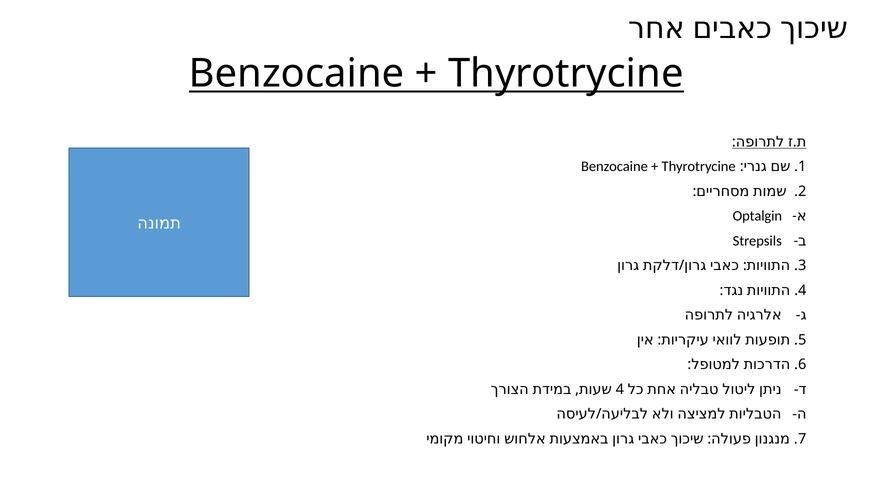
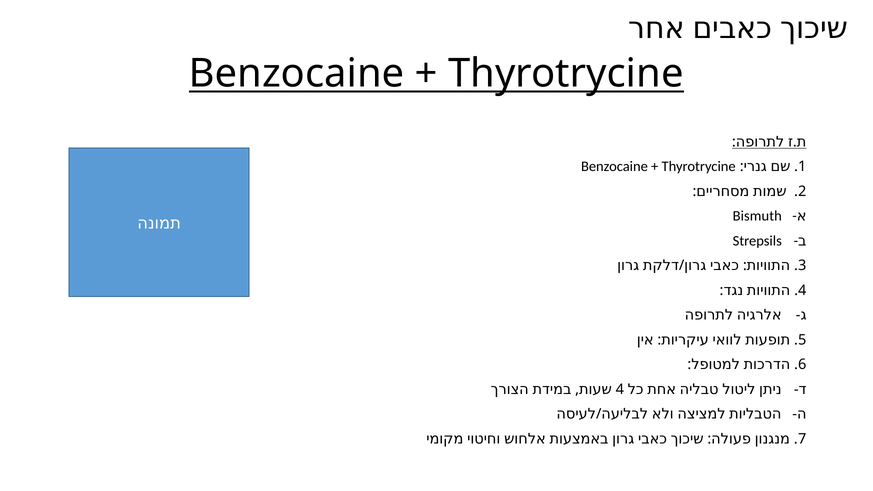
Optalgin: Optalgin -> Bismuth
